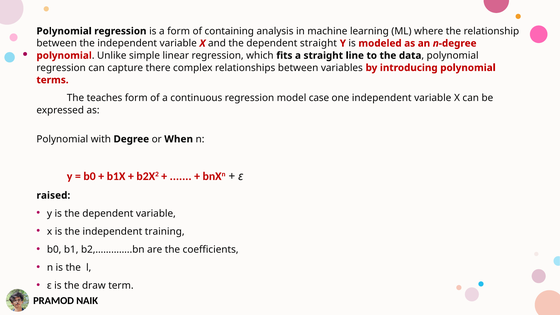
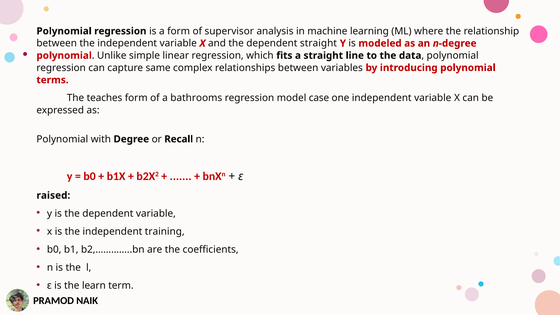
containing: containing -> supervisor
there: there -> same
continuous: continuous -> bathrooms
When: When -> Recall
draw: draw -> learn
